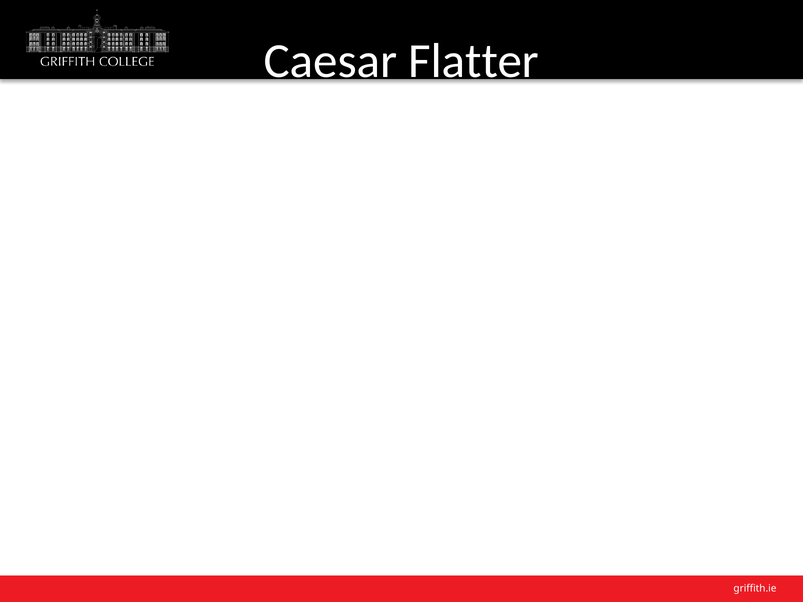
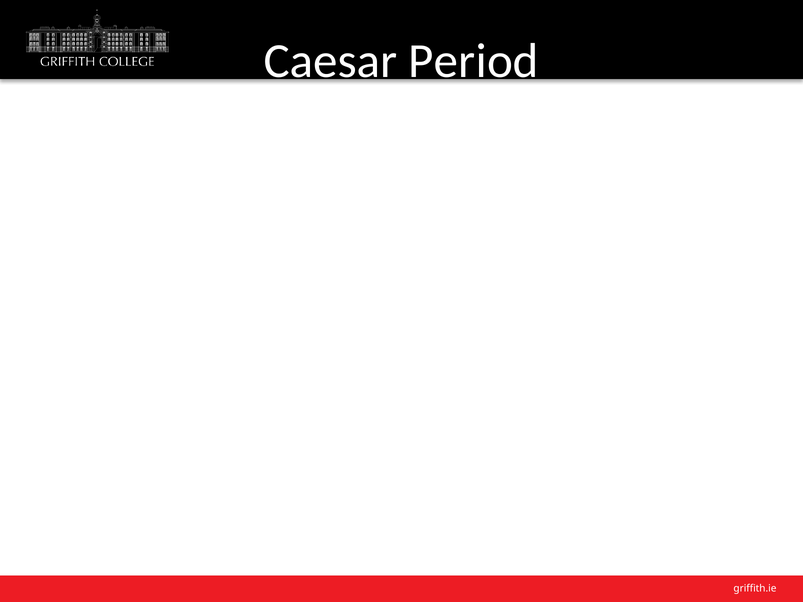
Flatter: Flatter -> Period
